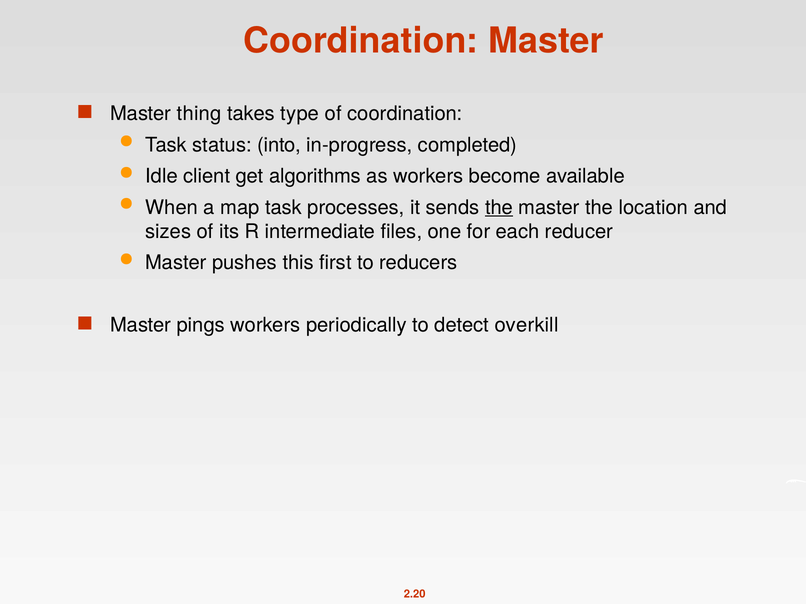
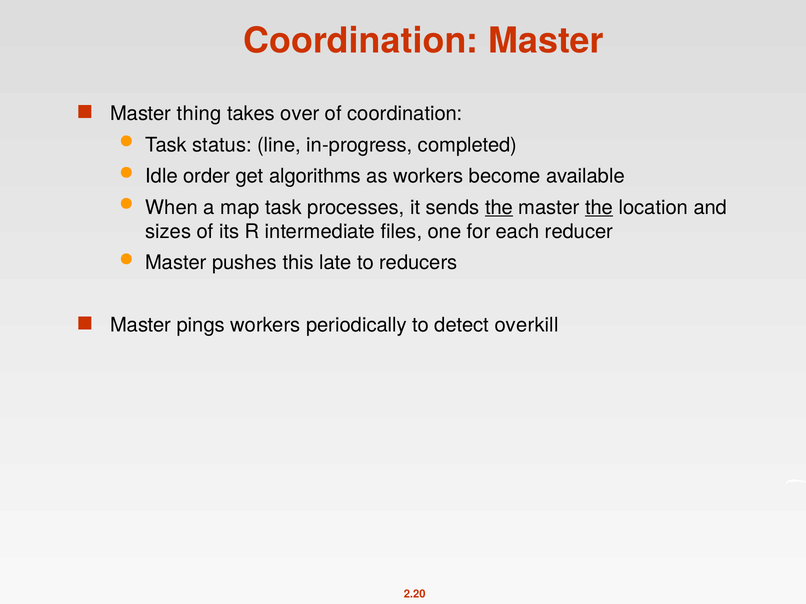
type: type -> over
into: into -> line
client: client -> order
the at (599, 208) underline: none -> present
first: first -> late
